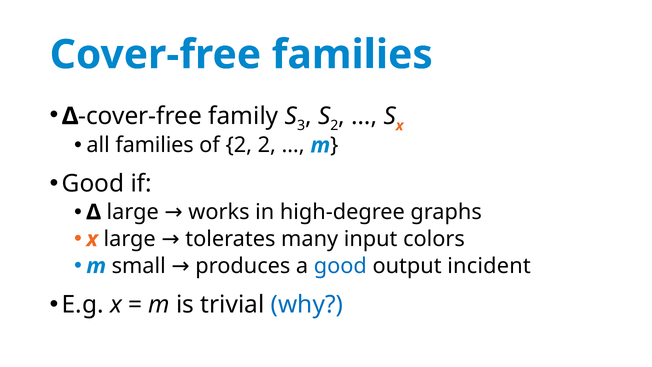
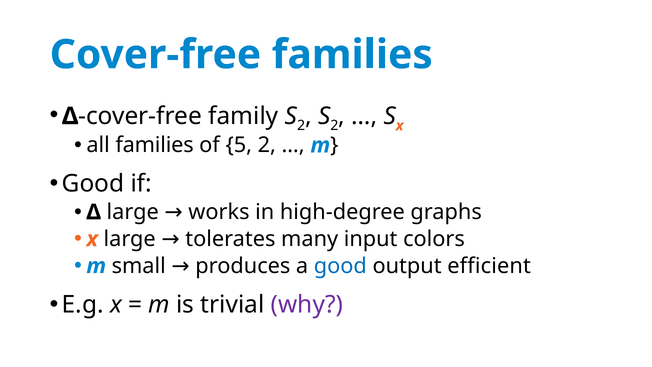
3 at (301, 126): 3 -> 2
of 2: 2 -> 5
incident: incident -> efficient
why colour: blue -> purple
